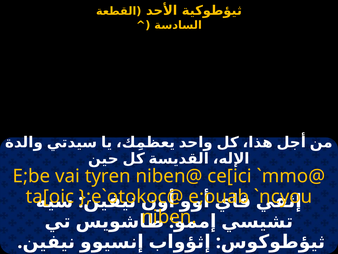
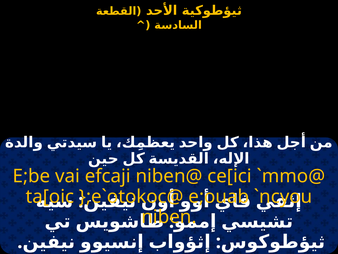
tyren: tyren -> efcaji
